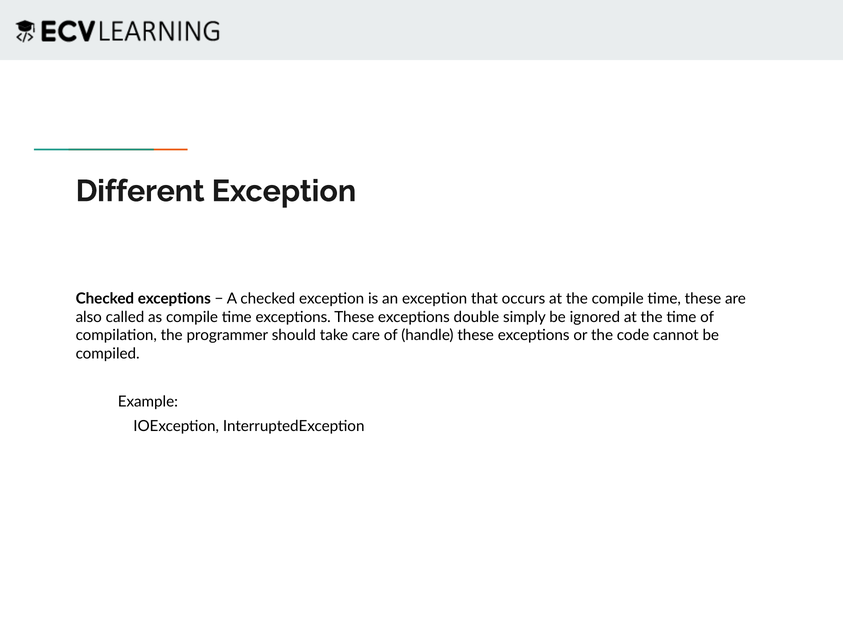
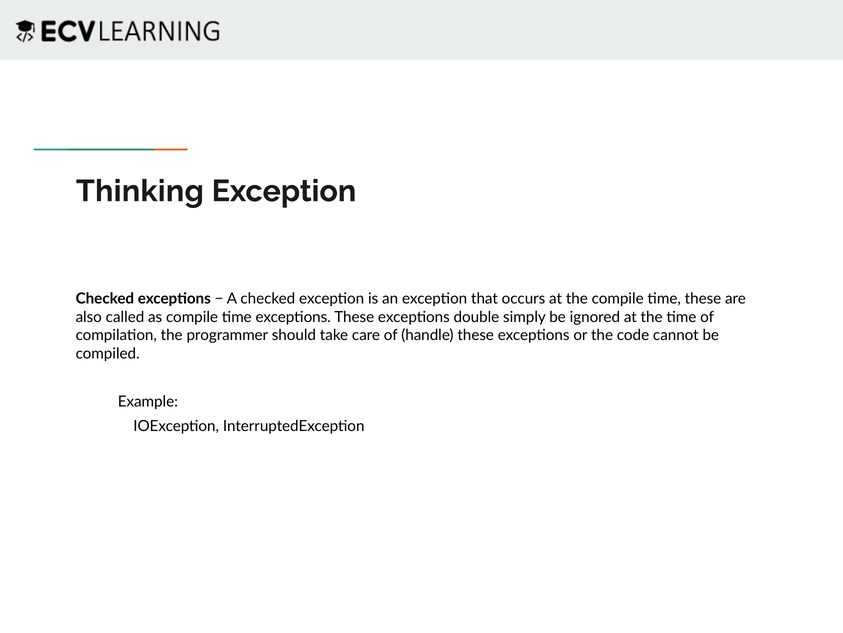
Different: Different -> Thinking
